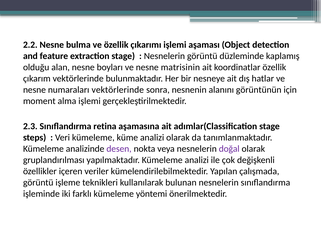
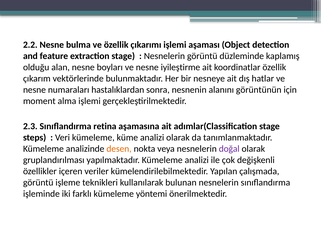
matrisinin: matrisinin -> iyileştirme
numaraları vektörlerinde: vektörlerinde -> hastalıklardan
desen colour: purple -> orange
